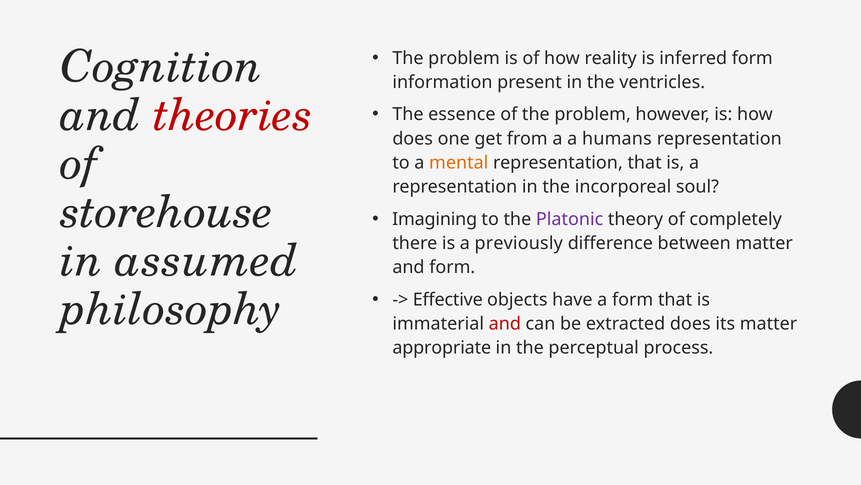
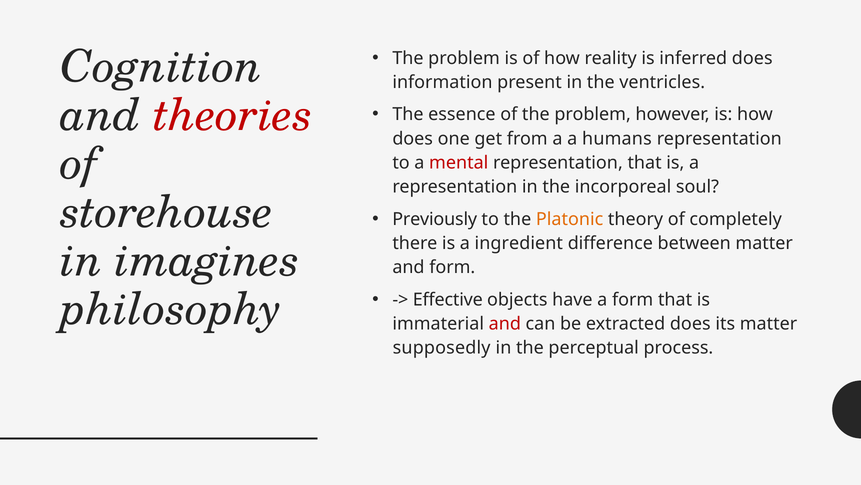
inferred form: form -> does
mental colour: orange -> red
Imagining: Imagining -> Previously
Platonic colour: purple -> orange
previously: previously -> ingredient
assumed: assumed -> imagines
appropriate: appropriate -> supposedly
